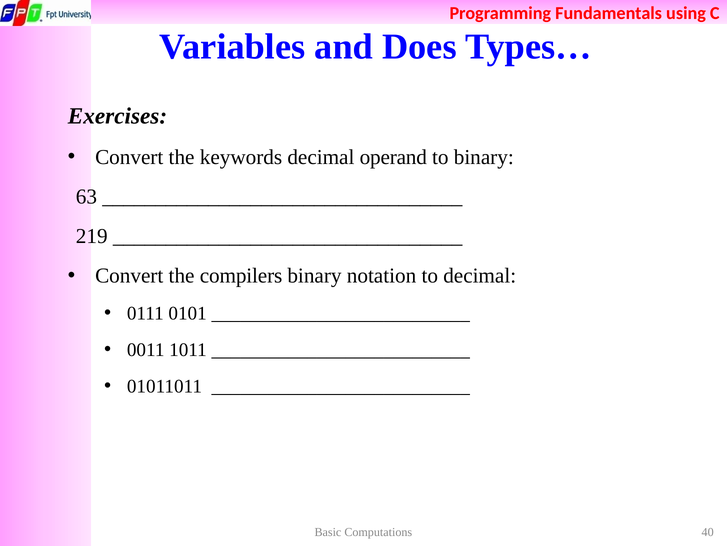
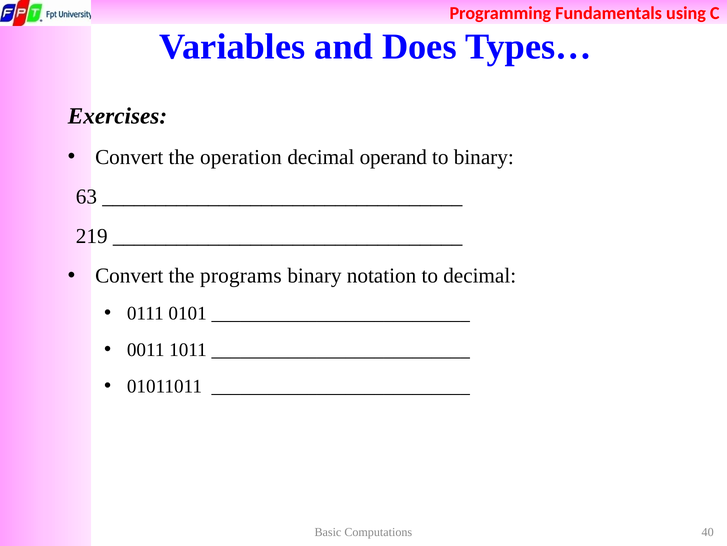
keywords: keywords -> operation
compilers: compilers -> programs
